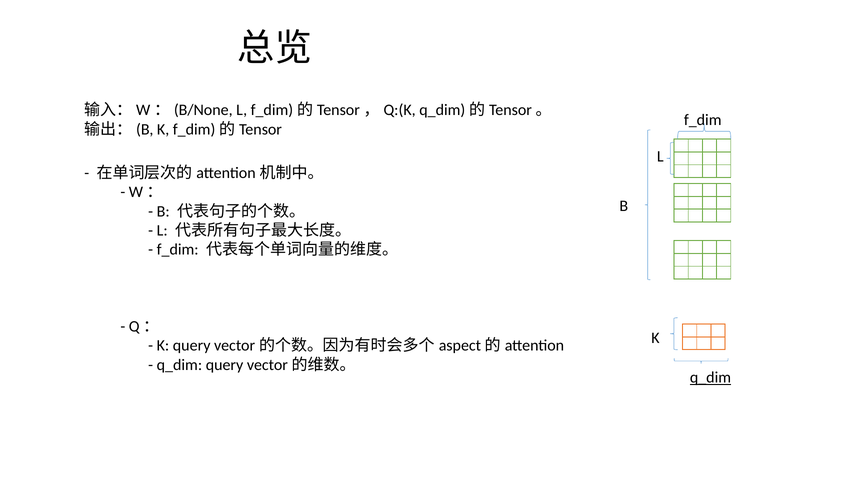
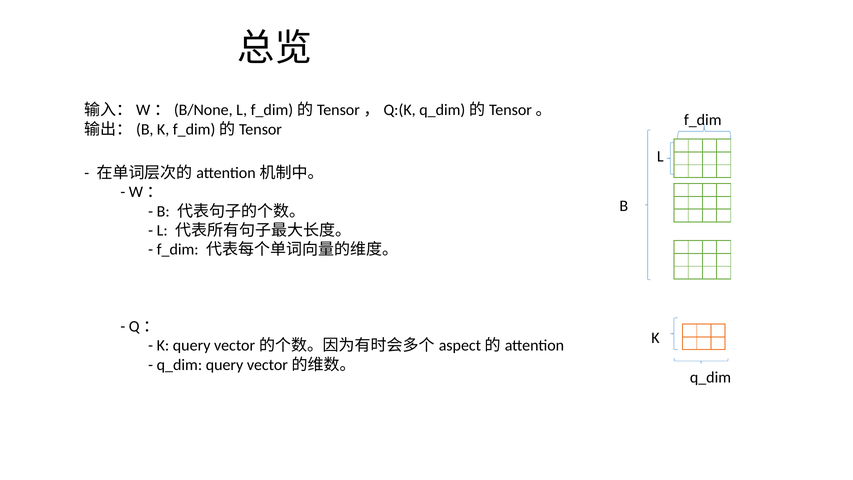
q_dim at (710, 377) underline: present -> none
